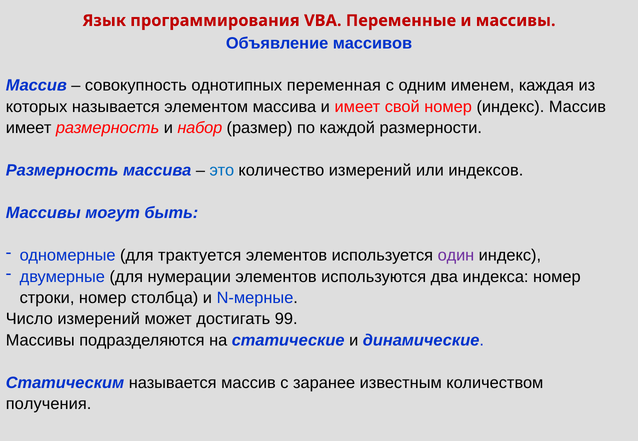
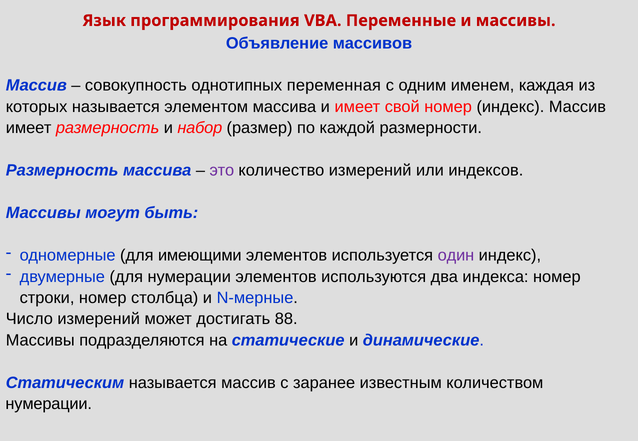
это colour: blue -> purple
трактуется: трактуется -> имеющими
99: 99 -> 88
получения at (49, 405): получения -> нумерации
